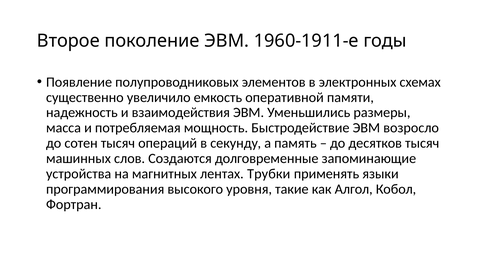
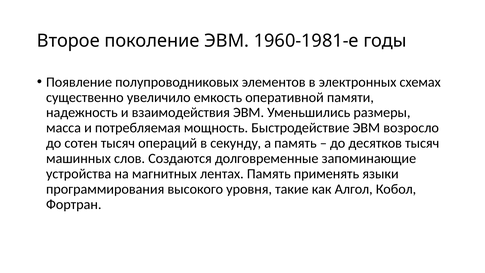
1960-1911-е: 1960-1911-е -> 1960-1981-е
лентах Трубки: Трубки -> Память
